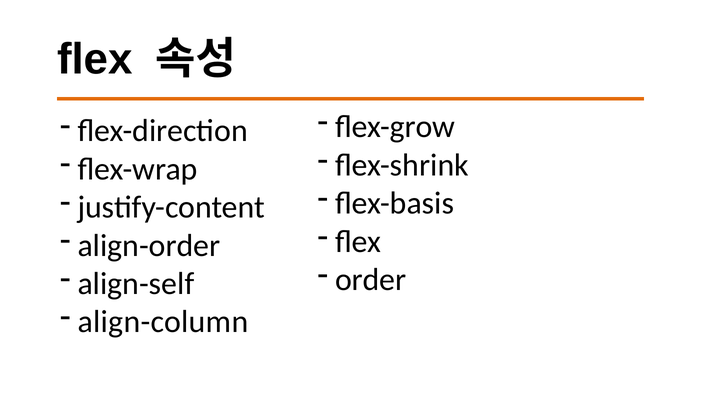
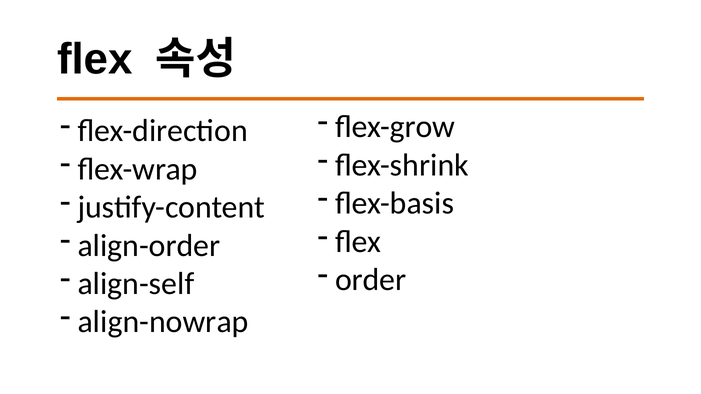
align-column: align-column -> align-nowrap
